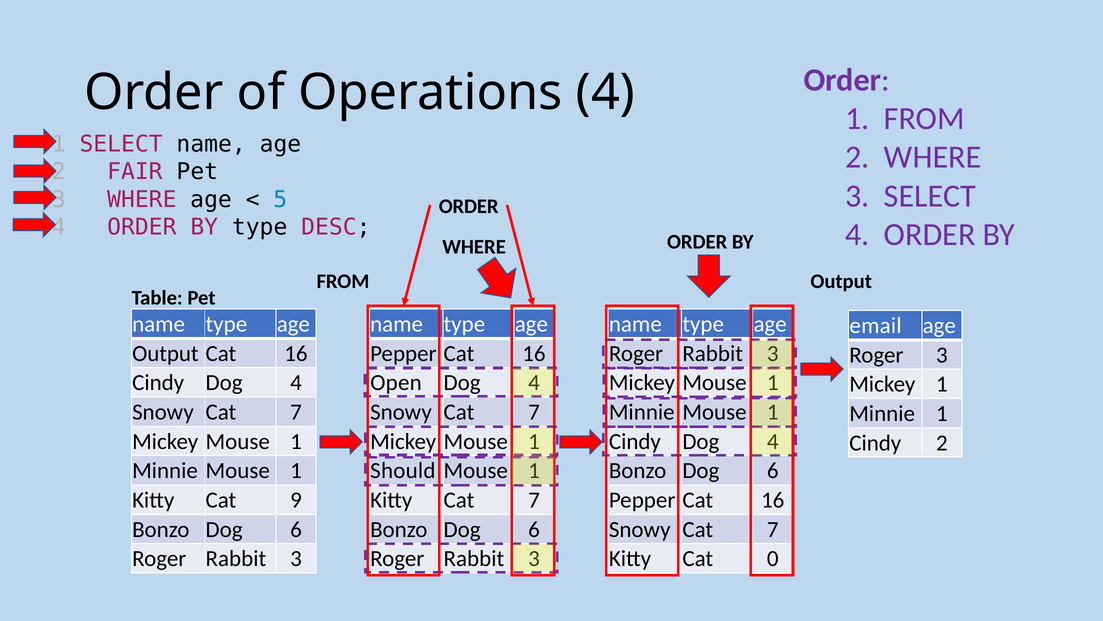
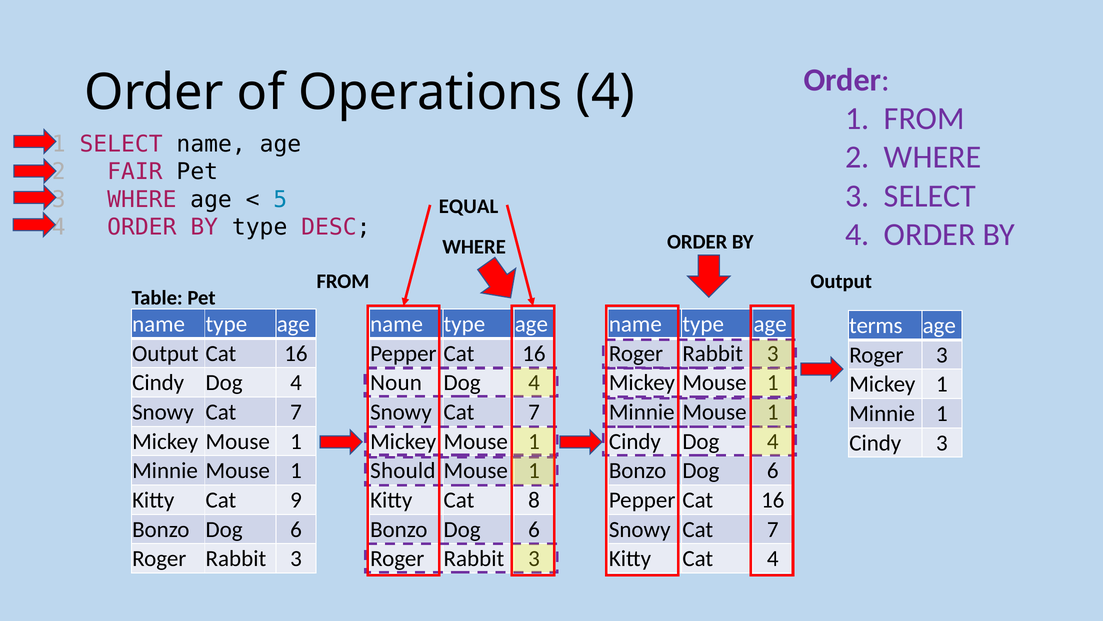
ORDER at (469, 206): ORDER -> EQUAL
email: email -> terms
Open: Open -> Noun
Cindy 2: 2 -> 3
Kitty Cat 7: 7 -> 8
Cat 0: 0 -> 4
